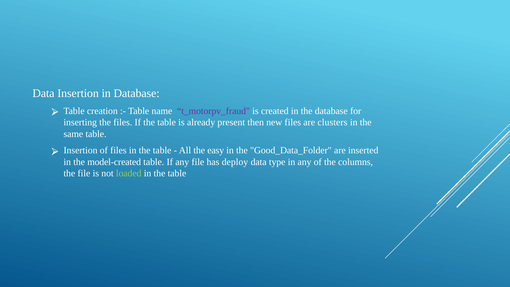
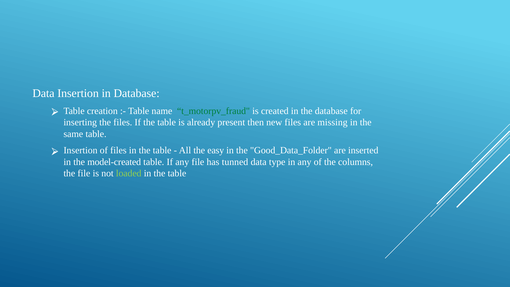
t_motorpv_fraud colour: purple -> green
clusters: clusters -> missing
deploy: deploy -> tunned
